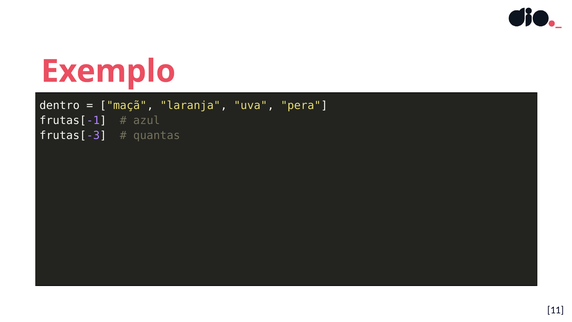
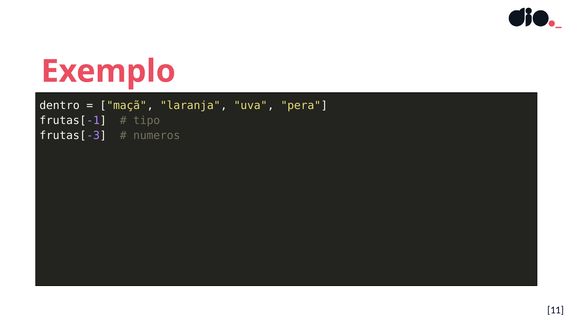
azul: azul -> tipo
quantas: quantas -> numeros
